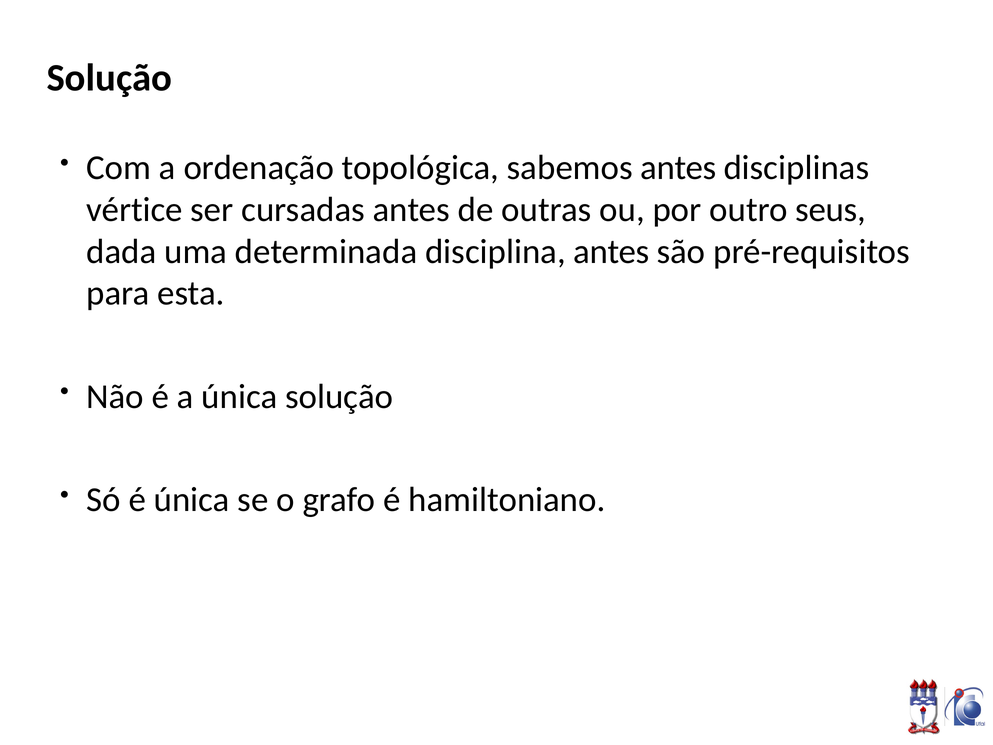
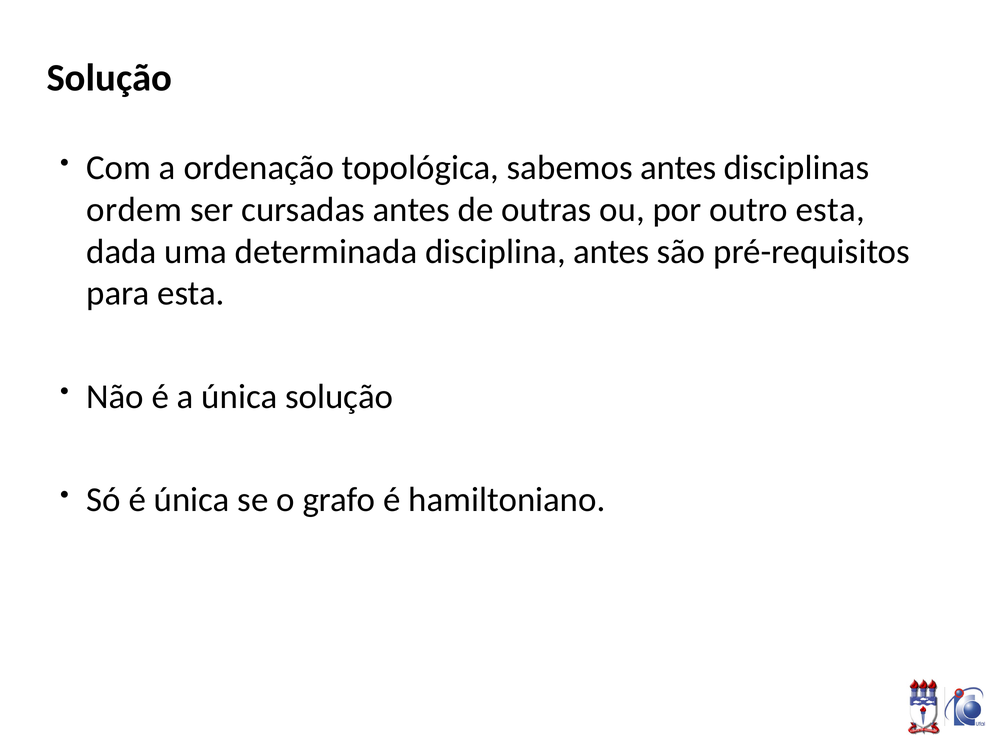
vértice: vértice -> ordem
outro seus: seus -> esta
